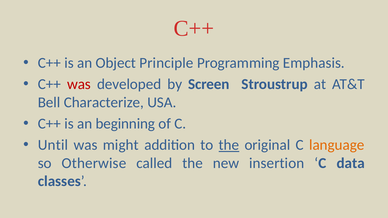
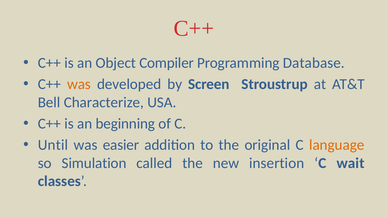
Principle: Principle -> Compiler
Emphasis: Emphasis -> Database
was at (79, 84) colour: red -> orange
might: might -> easier
the at (229, 145) underline: present -> none
Otherwise: Otherwise -> Simulation
data: data -> wait
